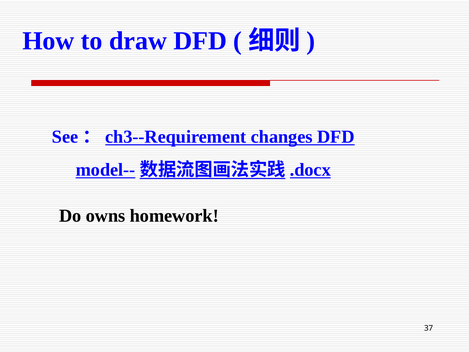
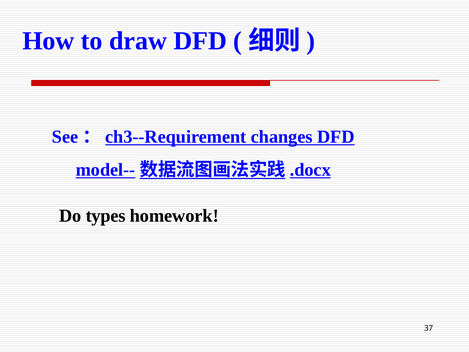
owns: owns -> types
